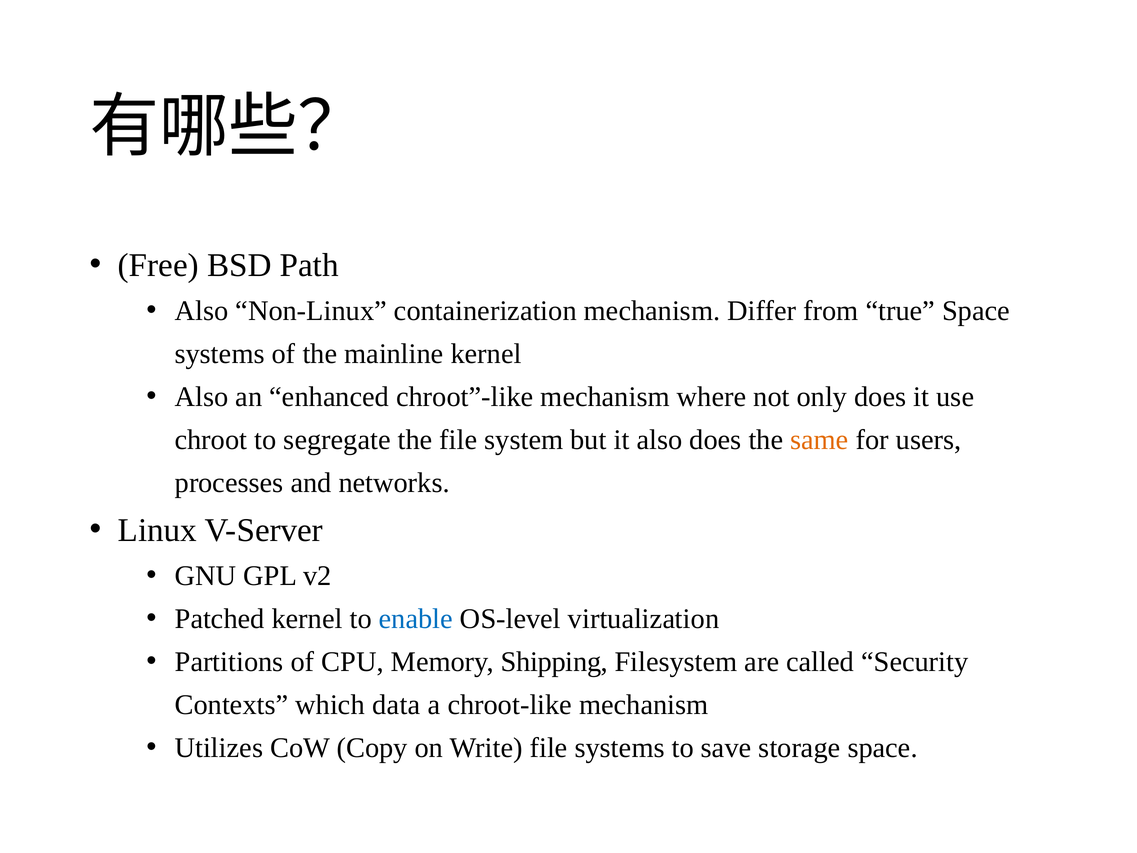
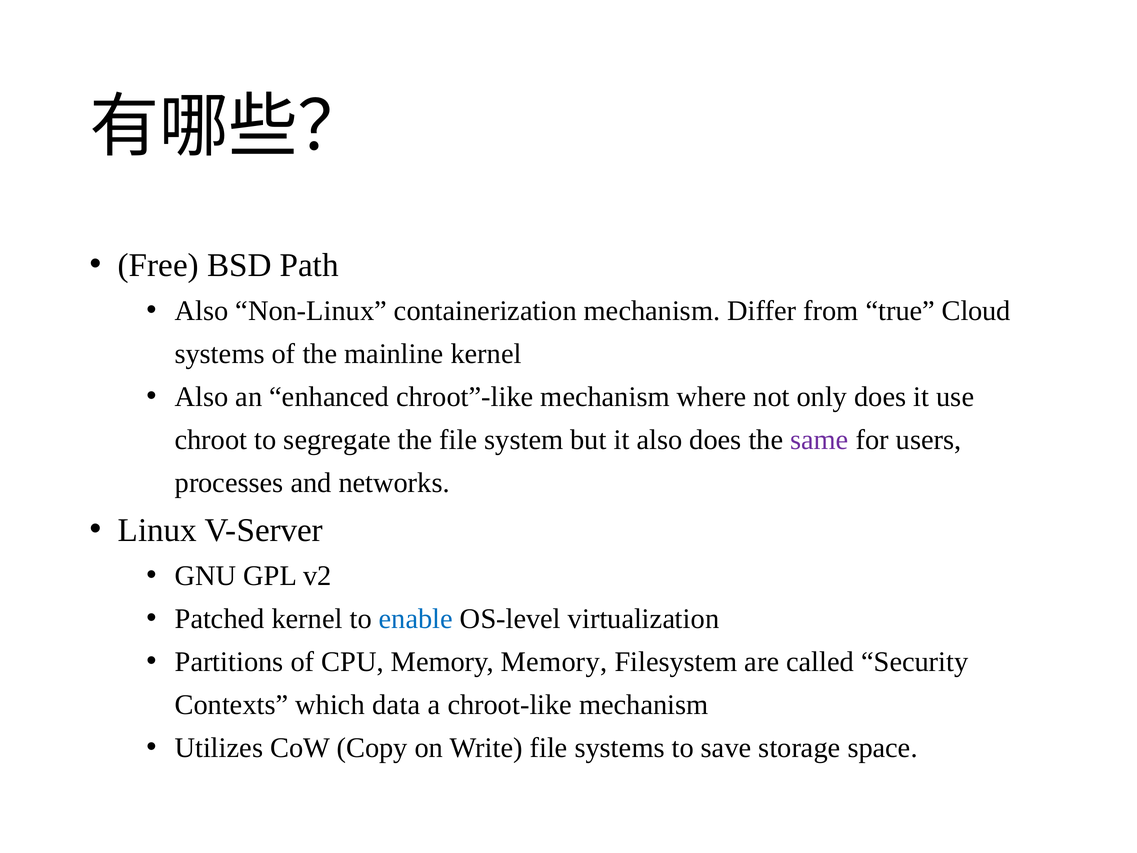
true Space: Space -> Cloud
same colour: orange -> purple
Memory Shipping: Shipping -> Memory
